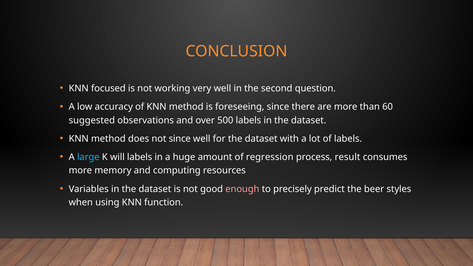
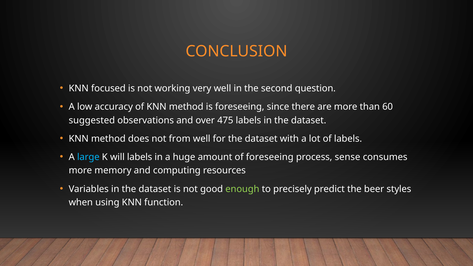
500: 500 -> 475
not since: since -> from
of regression: regression -> foreseeing
result: result -> sense
enough colour: pink -> light green
